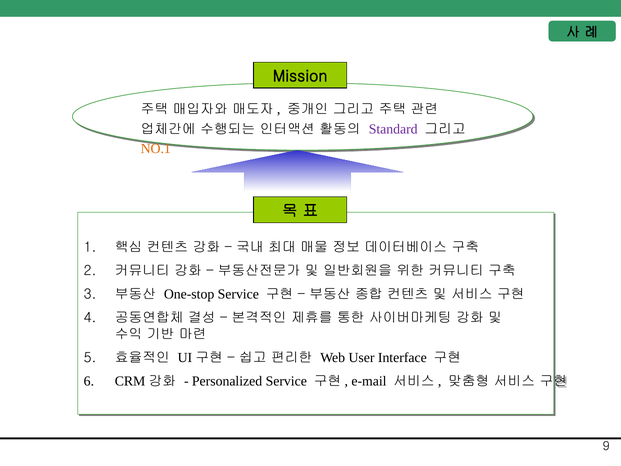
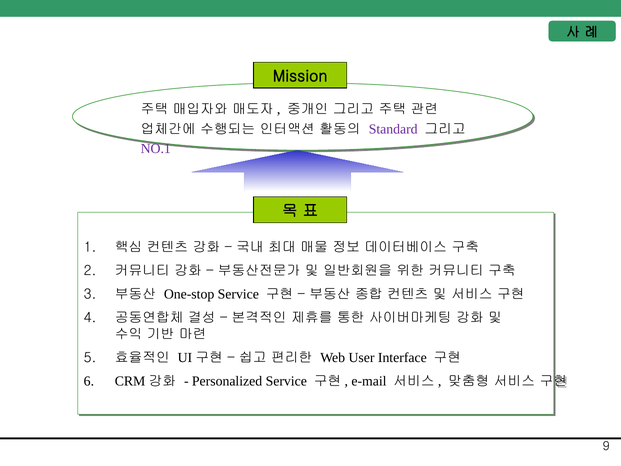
NO.1 colour: orange -> purple
